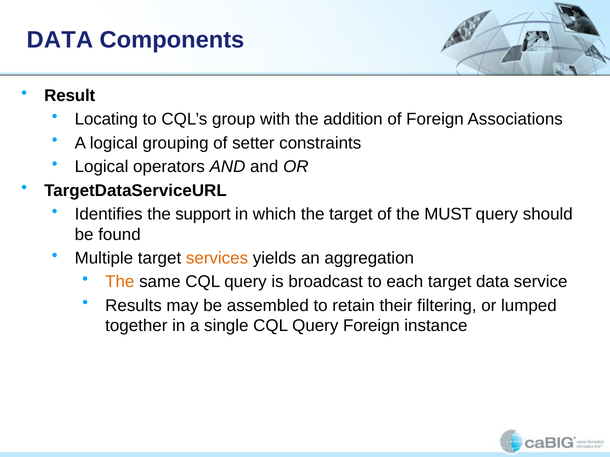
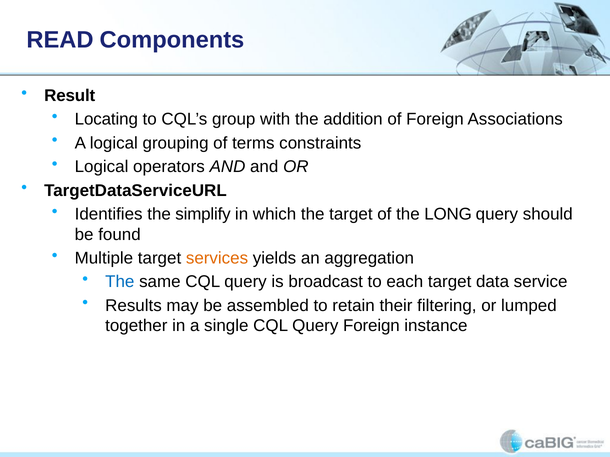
DATA at (60, 40): DATA -> READ
setter: setter -> terms
support: support -> simplify
MUST: MUST -> LONG
The at (120, 282) colour: orange -> blue
